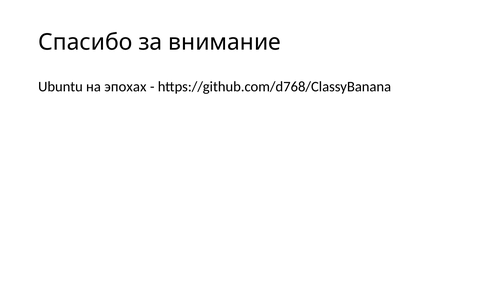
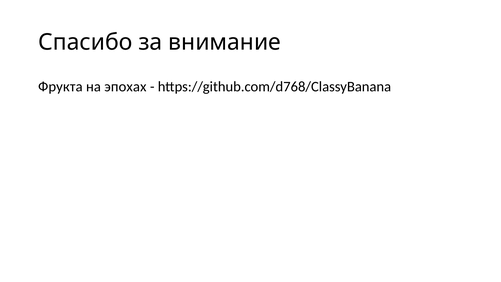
Ubuntu: Ubuntu -> Фрукта
